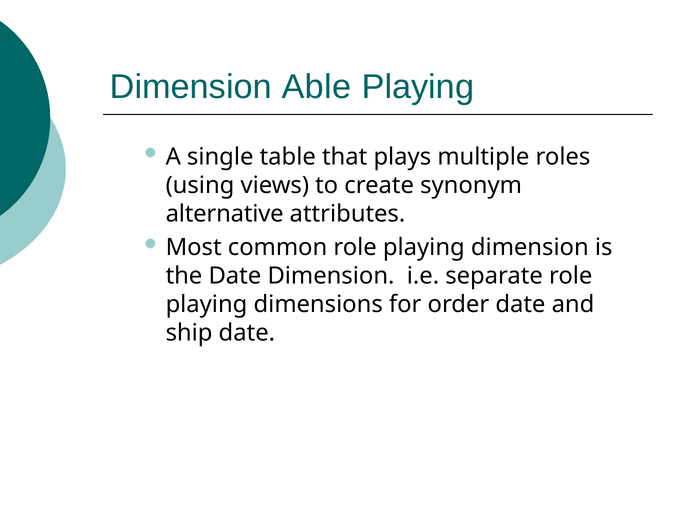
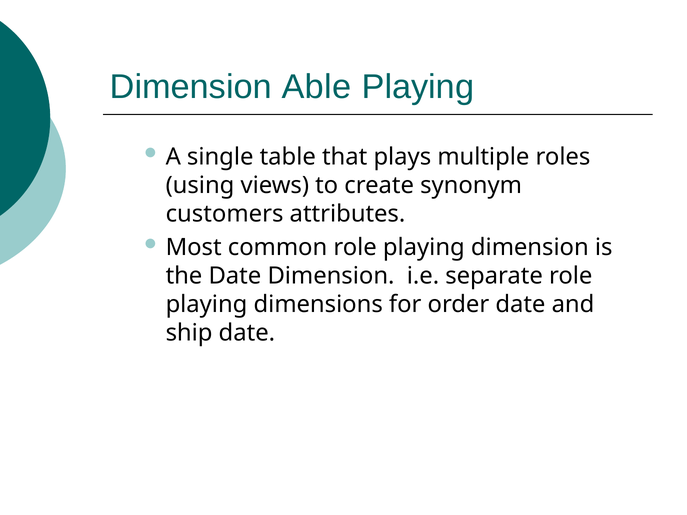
alternative: alternative -> customers
